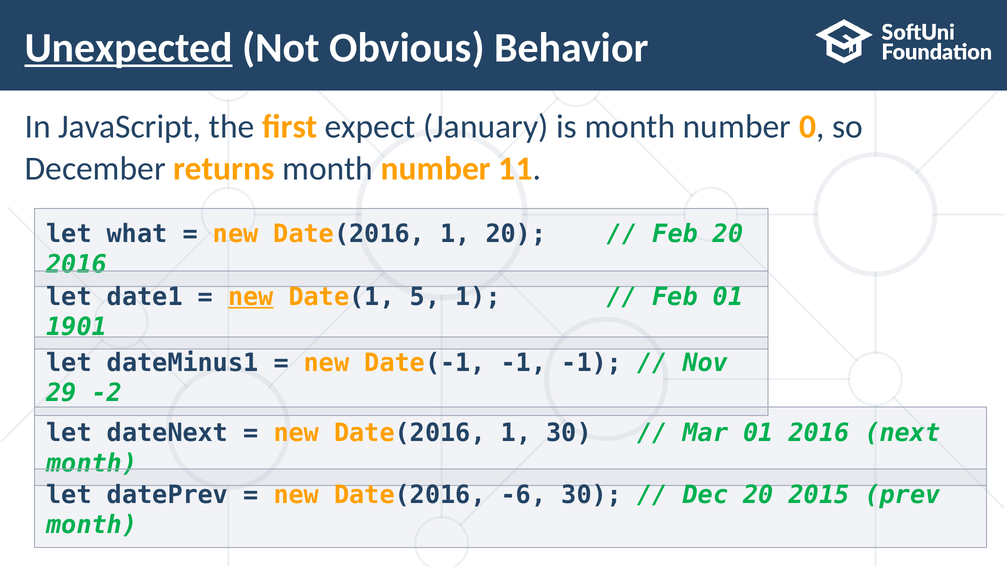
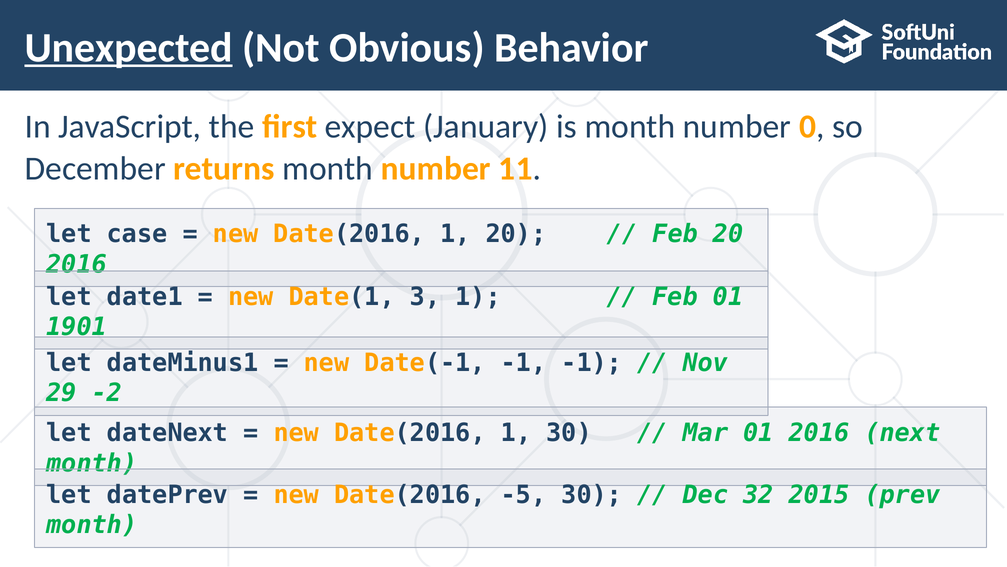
what: what -> case
new at (251, 296) underline: present -> none
5: 5 -> 3
-6: -6 -> -5
Dec 20: 20 -> 32
